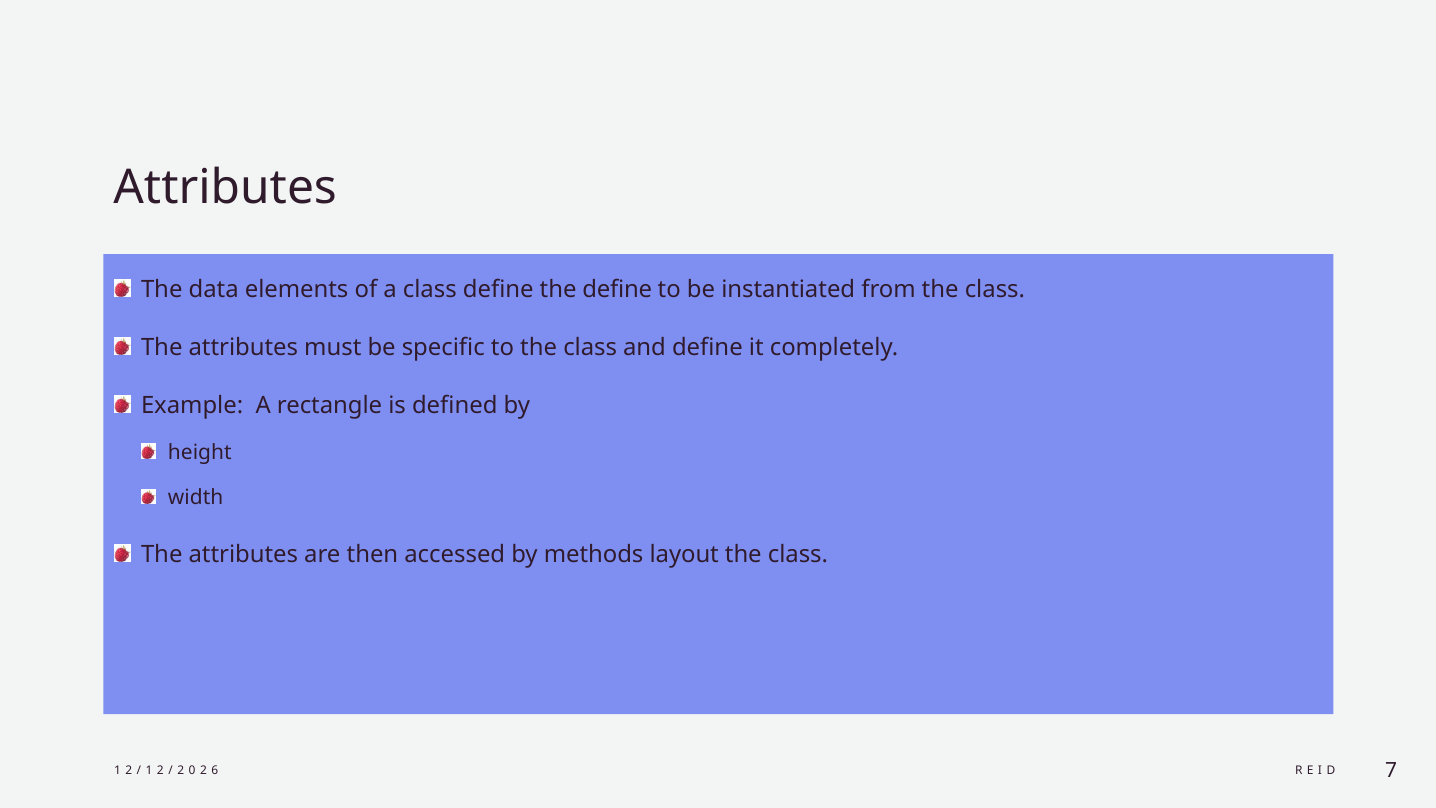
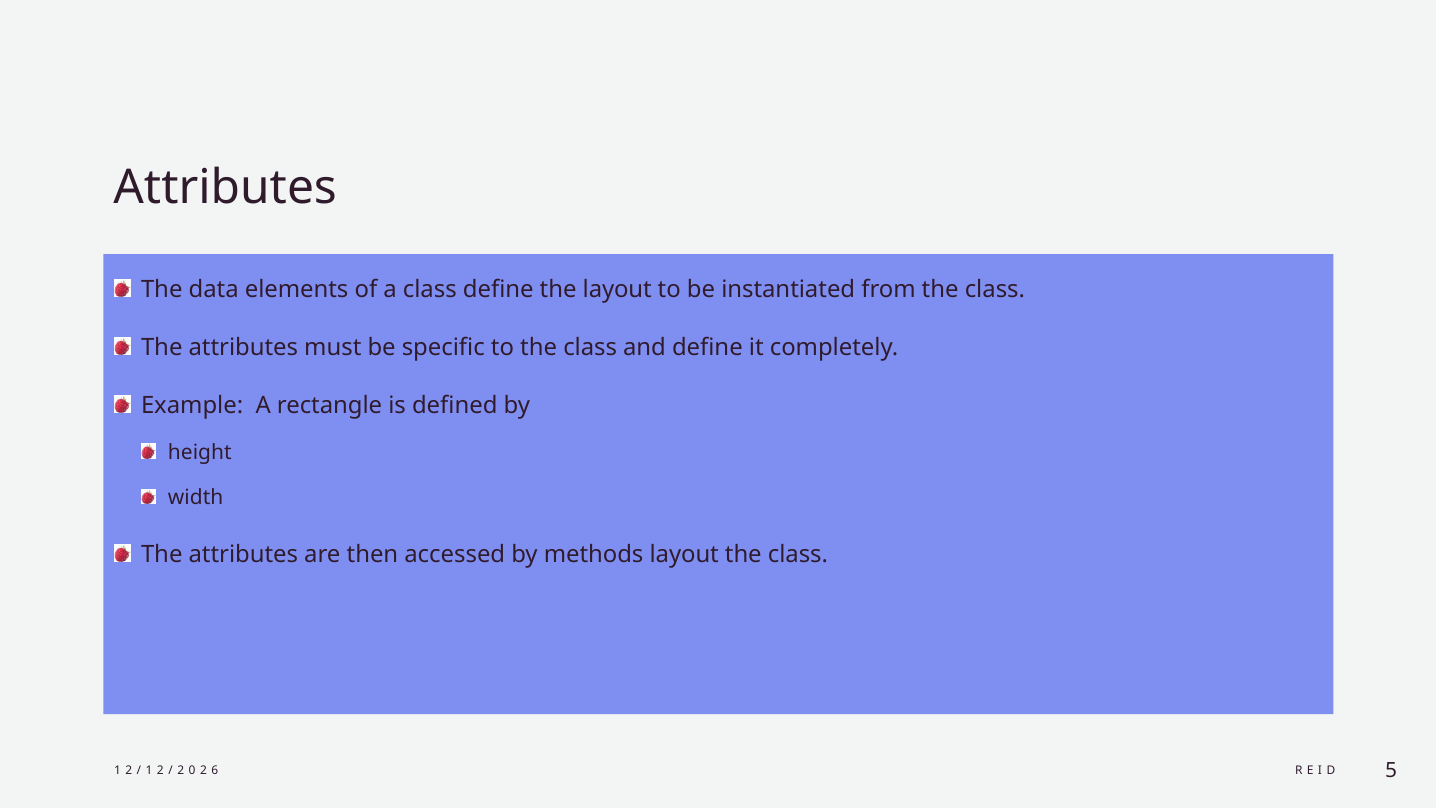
the define: define -> layout
7: 7 -> 5
